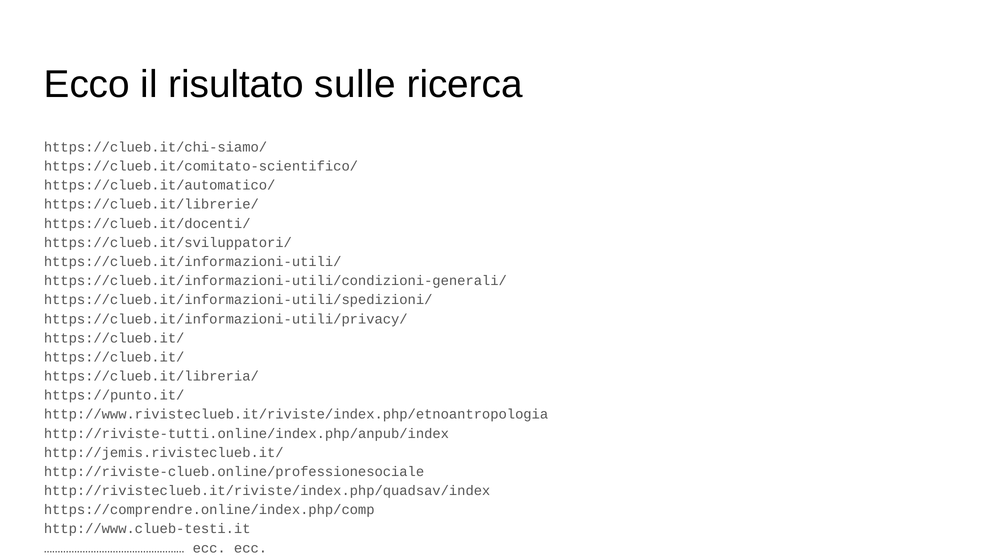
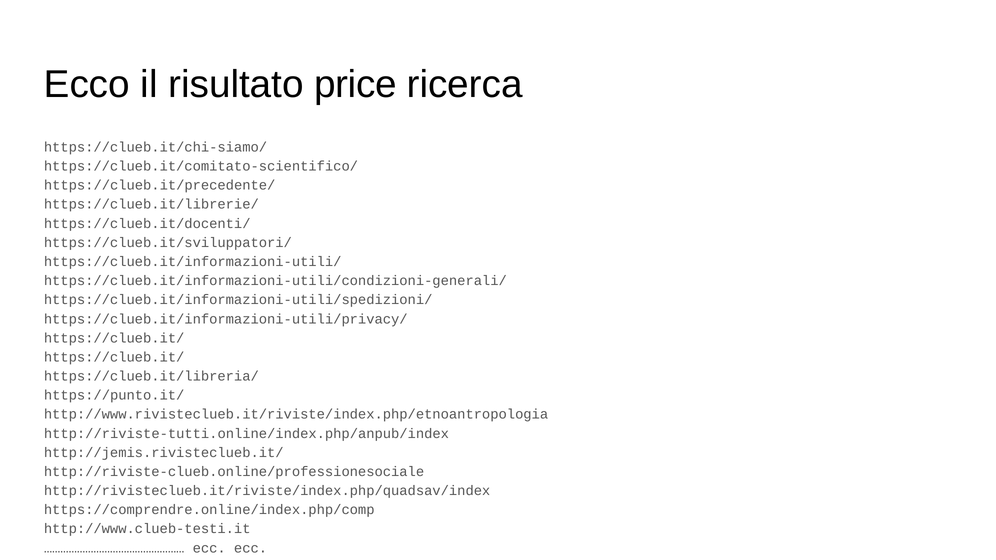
sulle: sulle -> price
https://clueb.it/automatico/: https://clueb.it/automatico/ -> https://clueb.it/precedente/
